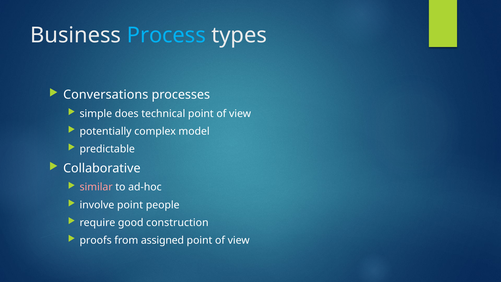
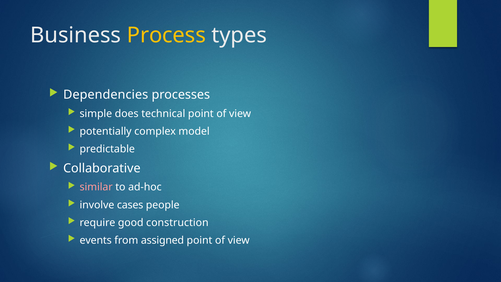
Process colour: light blue -> yellow
Conversations: Conversations -> Dependencies
involve point: point -> cases
proofs: proofs -> events
